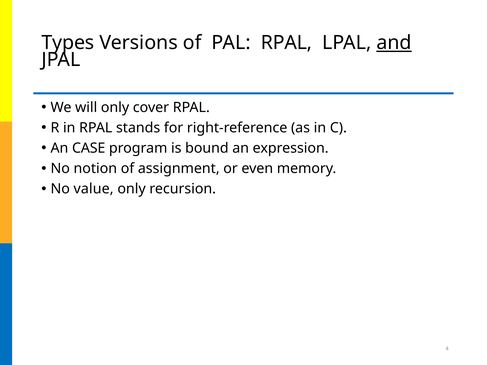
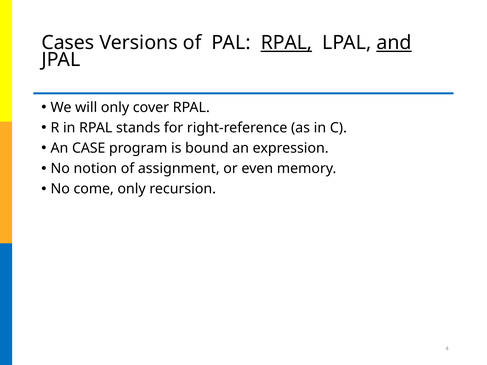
Types: Types -> Cases
RPAL at (286, 43) underline: none -> present
value: value -> come
